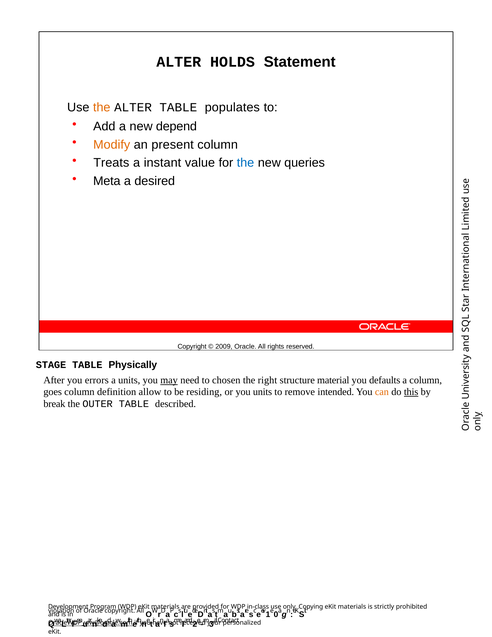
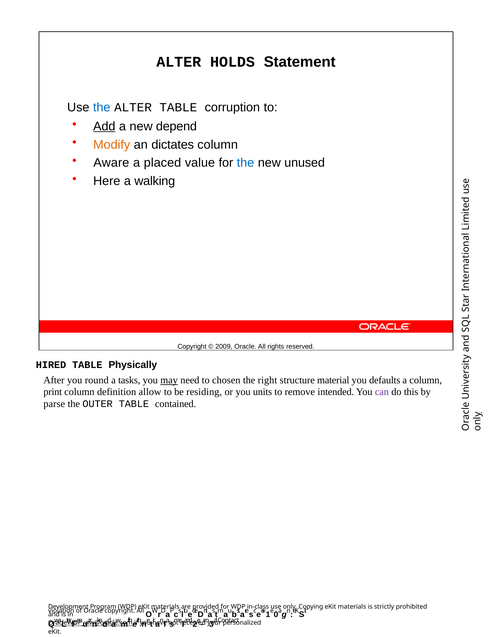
the at (102, 107) colour: orange -> blue
populates: populates -> corruption
Add underline: none -> present
present: present -> dictates
Treats: Treats -> Aware
instant: instant -> placed
queries: queries -> unused
Meta: Meta -> Here
desired: desired -> walking
STAGE: STAGE -> HIRED
errors: errors -> round
a units: units -> tasks
goes: goes -> print
can colour: orange -> purple
this underline: present -> none
break: break -> parse
described: described -> contained
